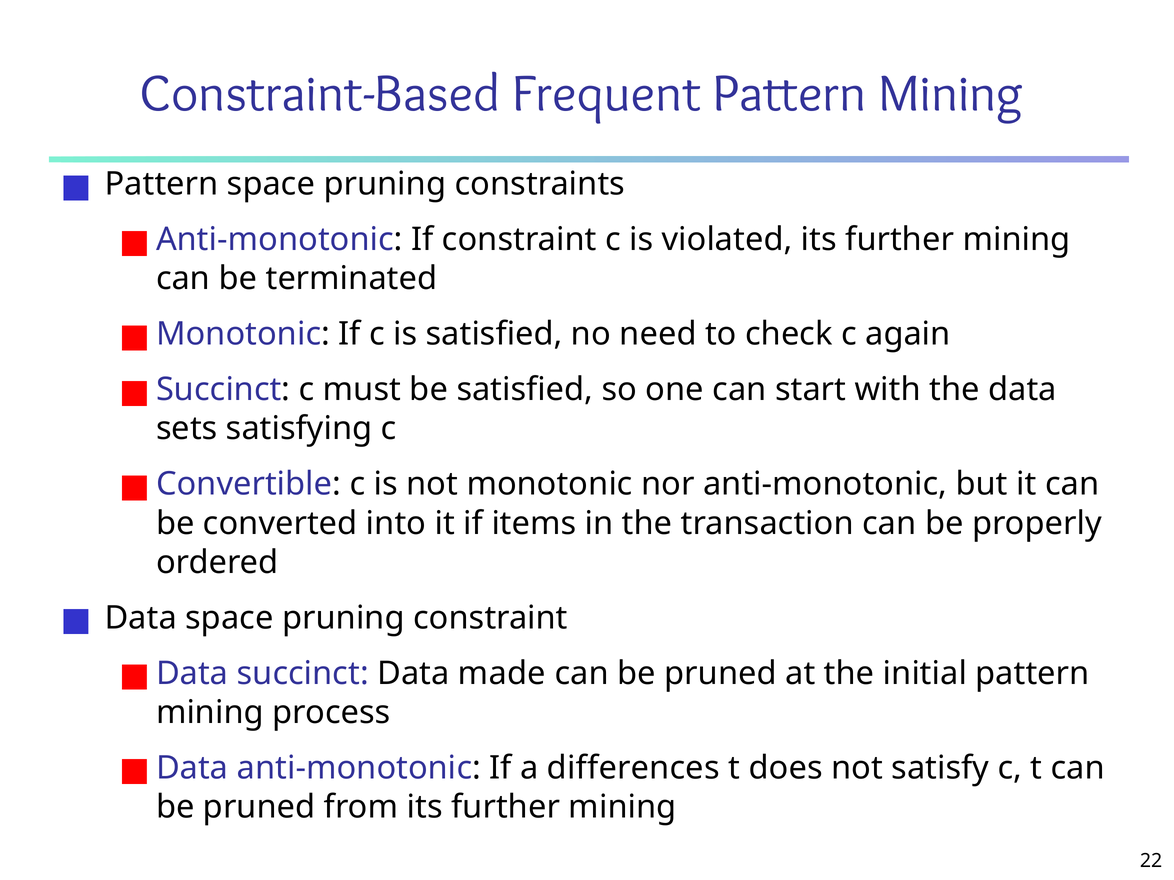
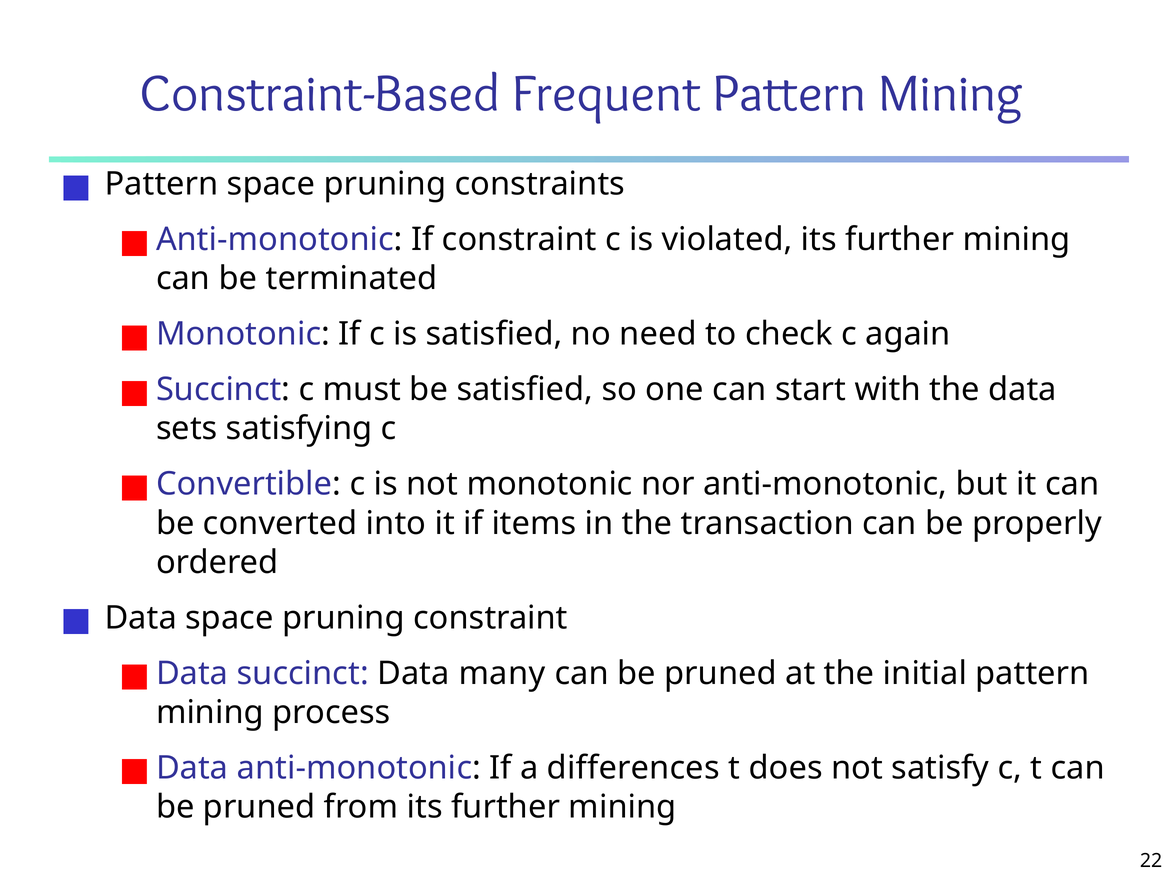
made: made -> many
